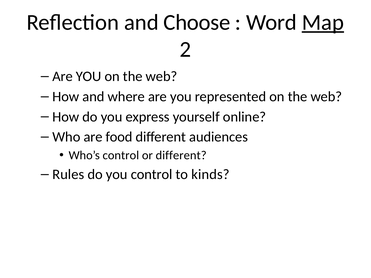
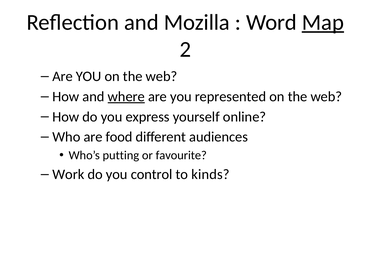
Choose: Choose -> Mozilla
where underline: none -> present
Who’s control: control -> putting
or different: different -> favourite
Rules: Rules -> Work
